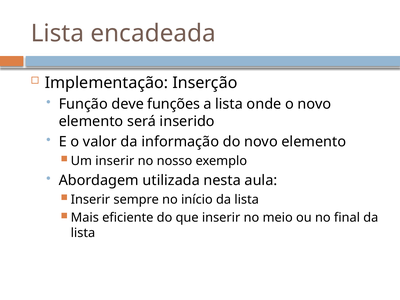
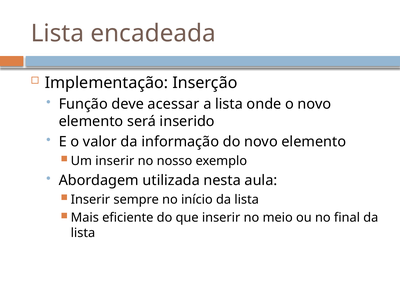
funções: funções -> acessar
